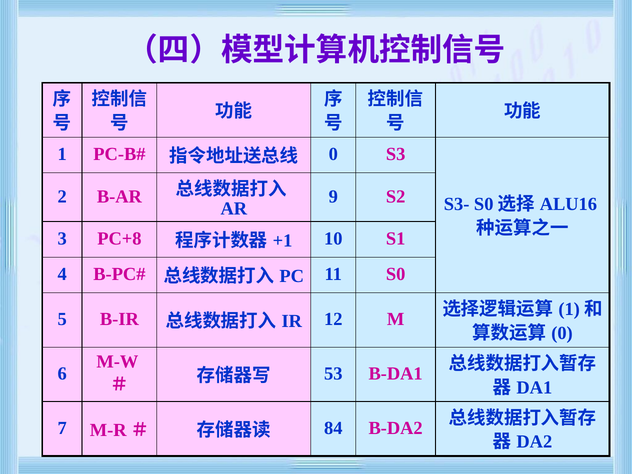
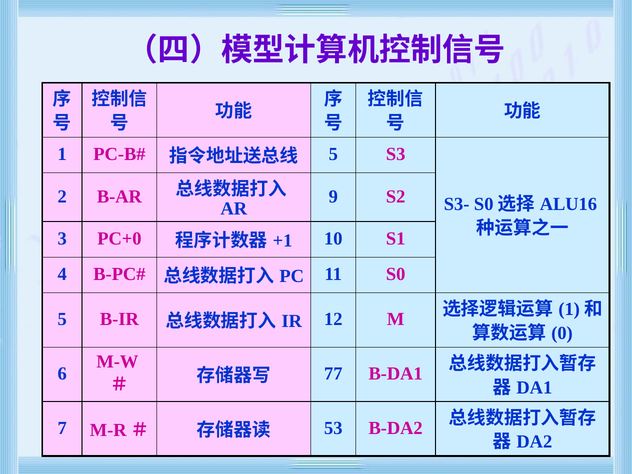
0 at (333, 154): 0 -> 5
PC+8: PC+8 -> PC+0
53: 53 -> 77
84: 84 -> 53
